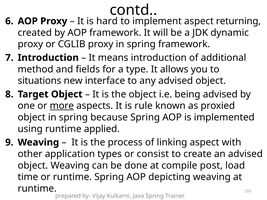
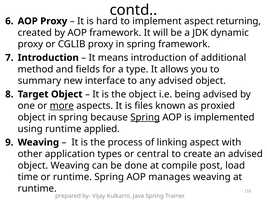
situations: situations -> summary
rule: rule -> files
Spring at (145, 117) underline: none -> present
consist: consist -> central
depicting: depicting -> manages
